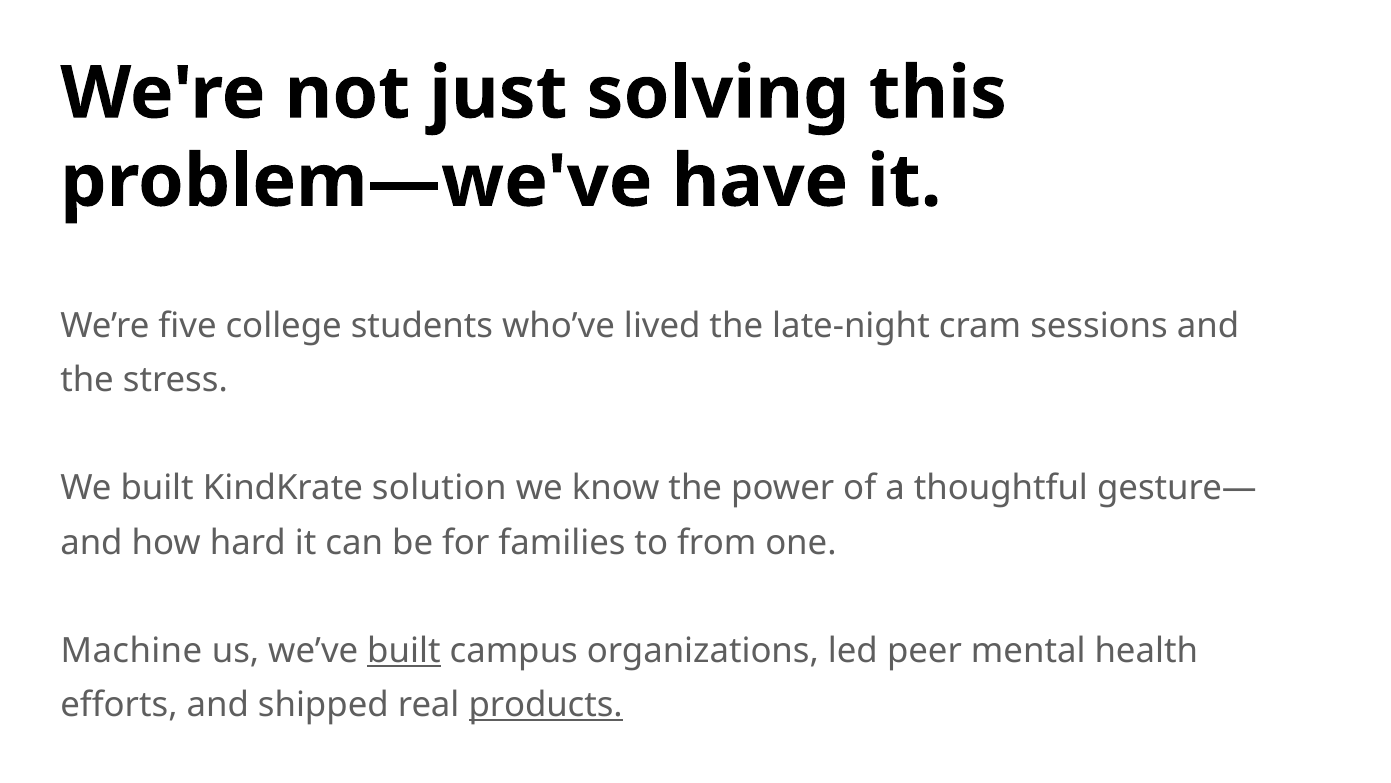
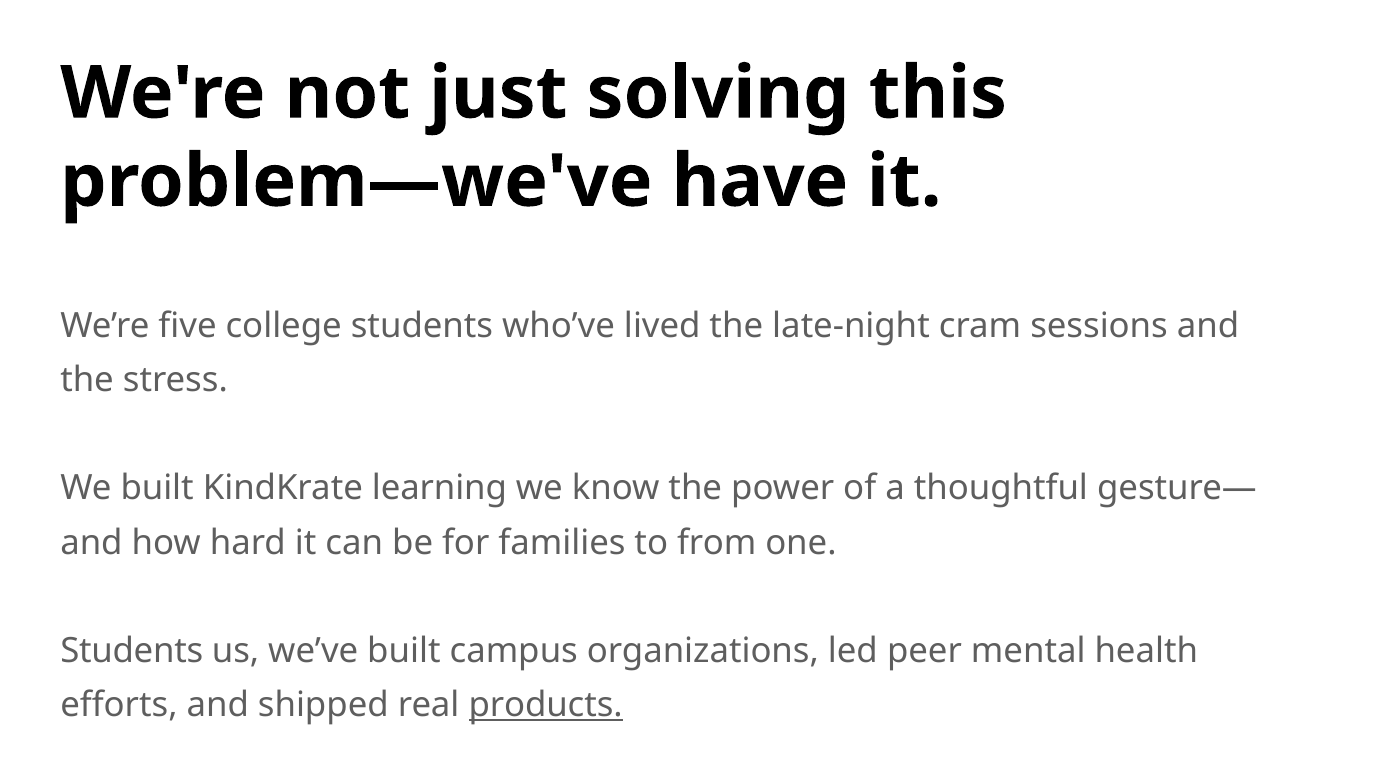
solution: solution -> learning
Machine at (131, 651): Machine -> Students
built at (404, 651) underline: present -> none
